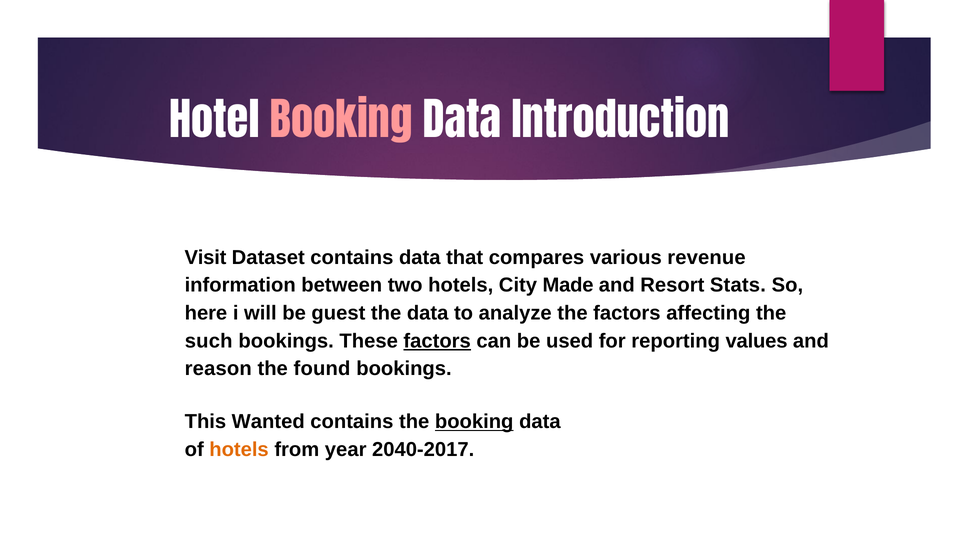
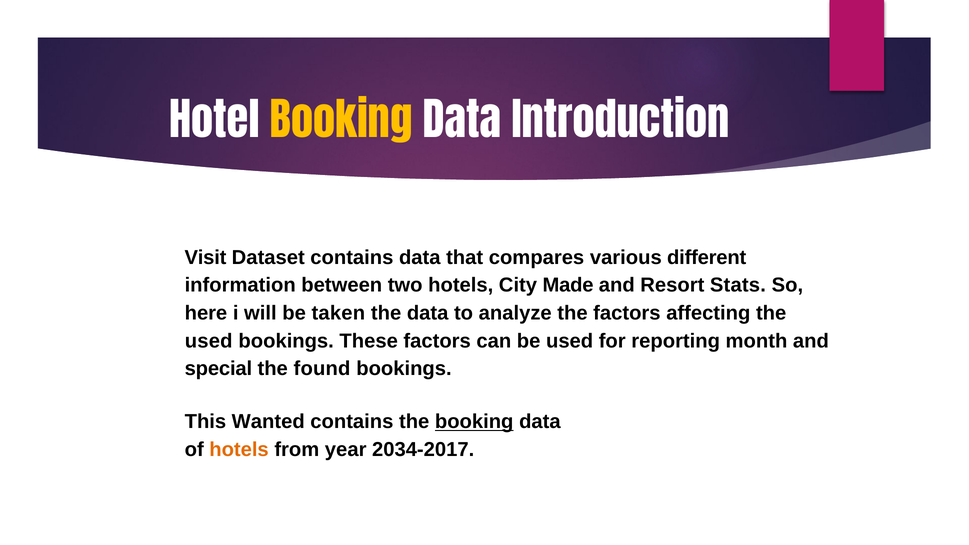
Booking at (341, 122) colour: pink -> yellow
revenue: revenue -> different
guest: guest -> taken
such at (209, 341): such -> used
factors at (437, 341) underline: present -> none
values: values -> month
reason: reason -> special
2040-2017: 2040-2017 -> 2034-2017
